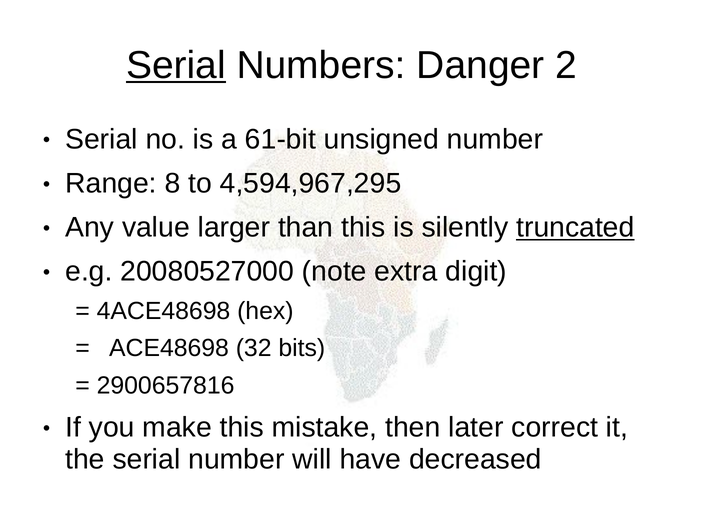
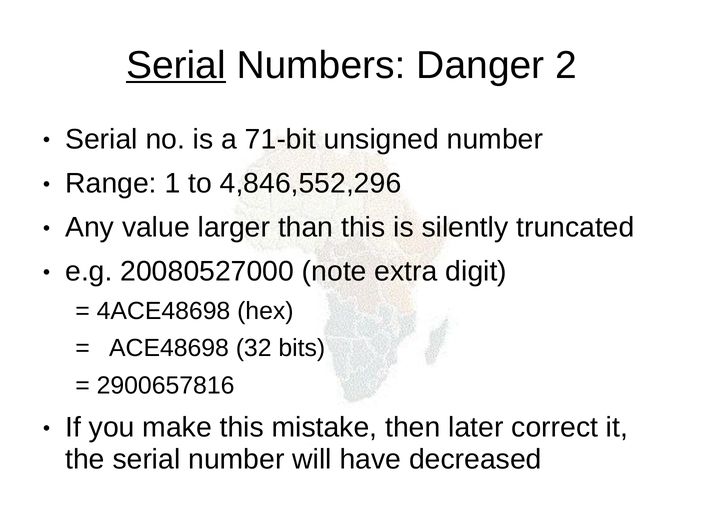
61-bit: 61-bit -> 71-bit
8: 8 -> 1
4,594,967,295: 4,594,967,295 -> 4,846,552,296
truncated underline: present -> none
